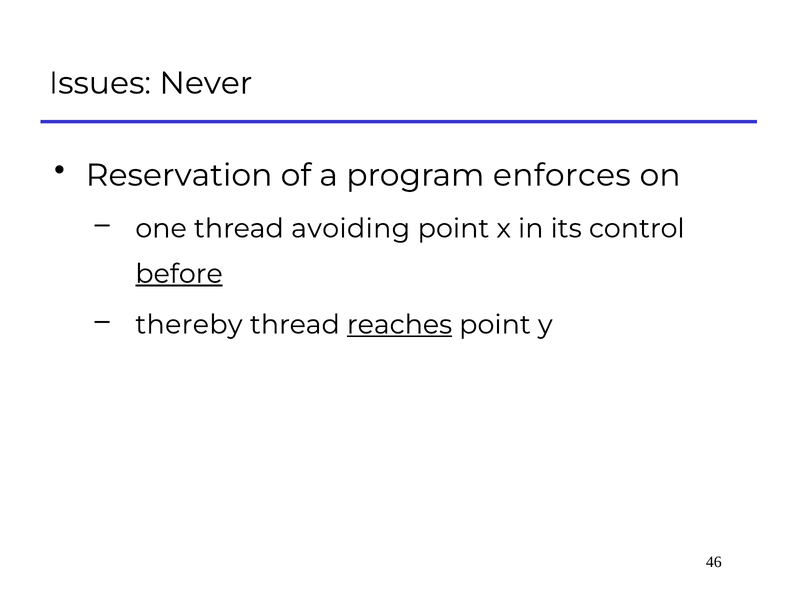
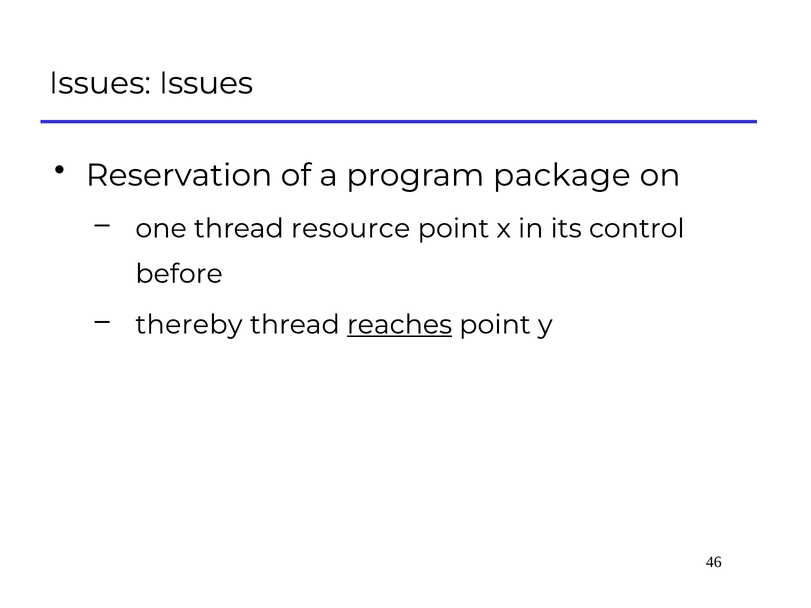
Issues Never: Never -> Issues
enforces: enforces -> package
avoiding: avoiding -> resource
before underline: present -> none
